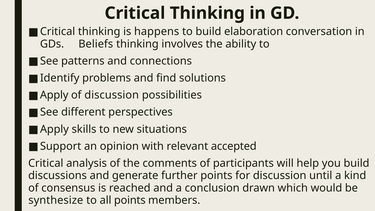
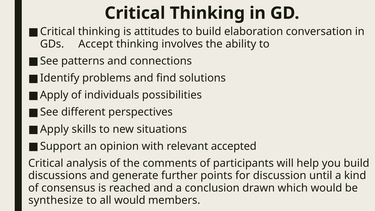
happens: happens -> attitudes
Beliefs: Beliefs -> Accept
of discussion: discussion -> individuals
all points: points -> would
